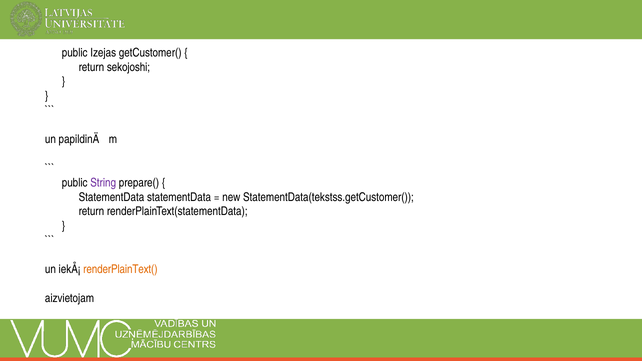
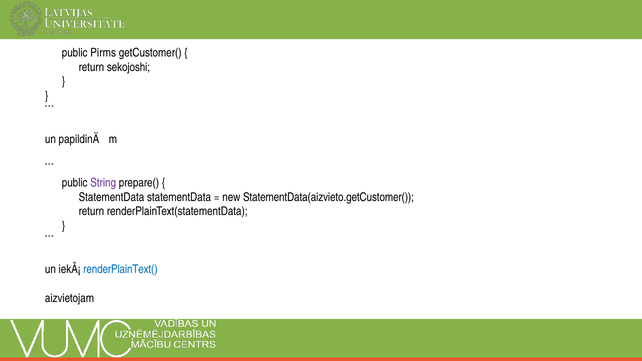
Izejas: Izejas -> Pirms
StatementData(tekstss.getCustomer(: StatementData(tekstss.getCustomer( -> StatementData(aizvieto.getCustomer(
renderPlainText( colour: orange -> blue
